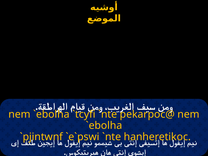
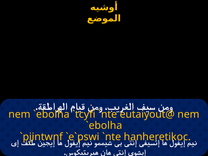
pekarpoc@: pekarpoc@ -> eutaiyout@
